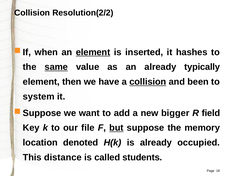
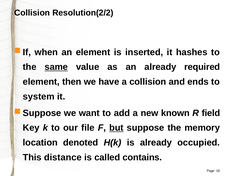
element at (93, 52) underline: present -> none
typically: typically -> required
collision at (148, 82) underline: present -> none
been: been -> ends
bigger: bigger -> known
students: students -> contains
